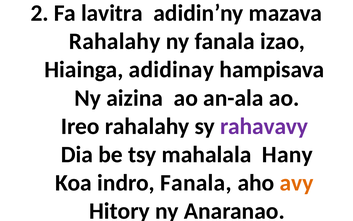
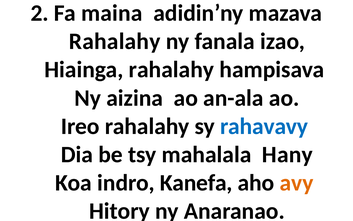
lavitra: lavitra -> maina
Hiainga adidinay: adidinay -> rahalahy
rahavavy colour: purple -> blue
indro Fanala: Fanala -> Kanefa
